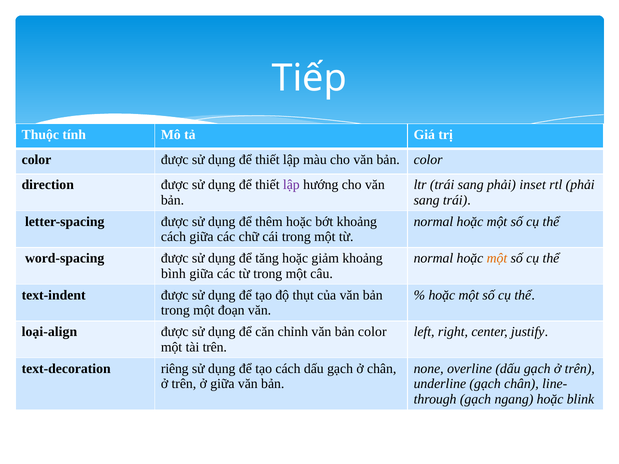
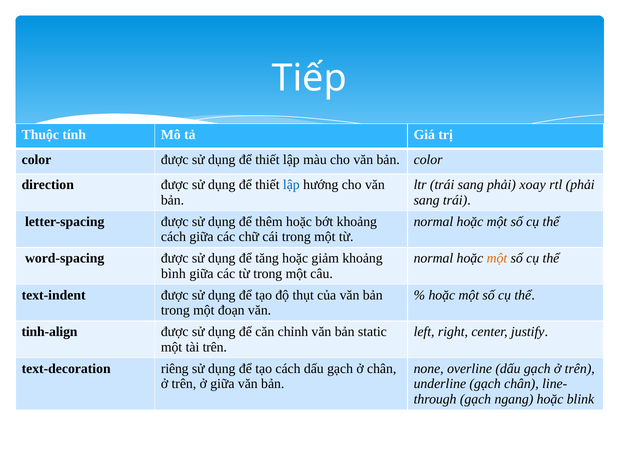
lập at (291, 185) colour: purple -> blue
inset: inset -> xoay
loại-align: loại-align -> tinh-align
chỉnh văn bản color: color -> static
